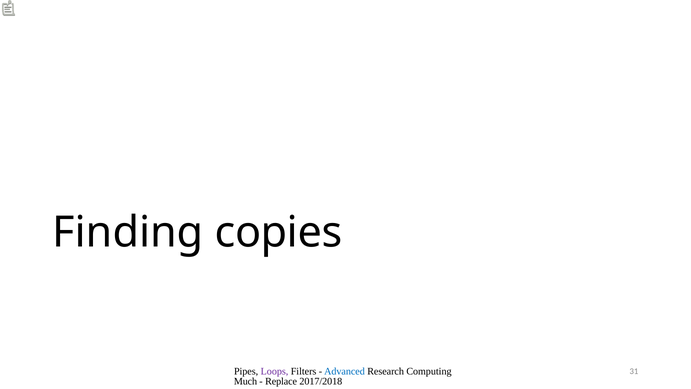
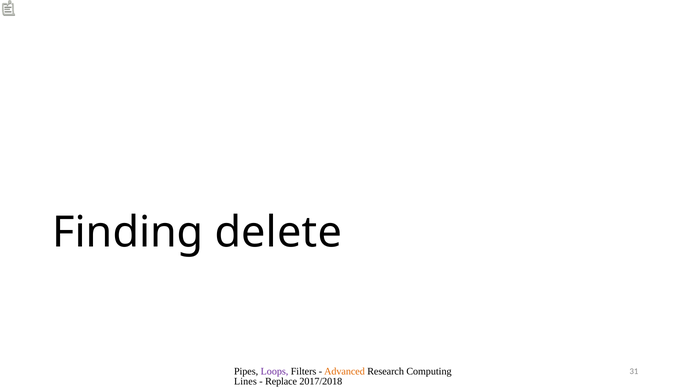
copies: copies -> delete
Advanced colour: blue -> orange
Much: Much -> Lines
